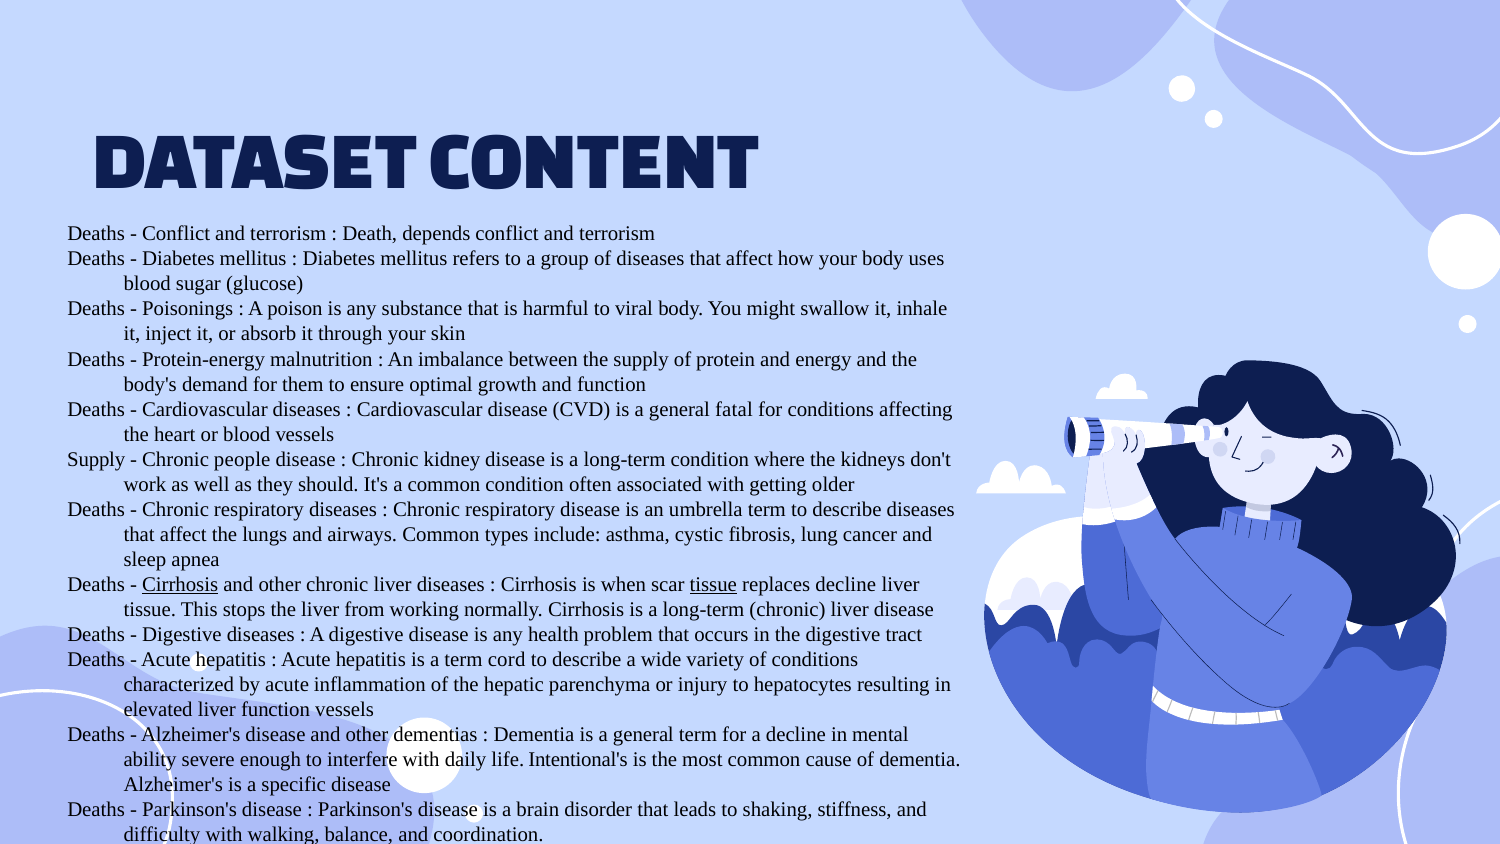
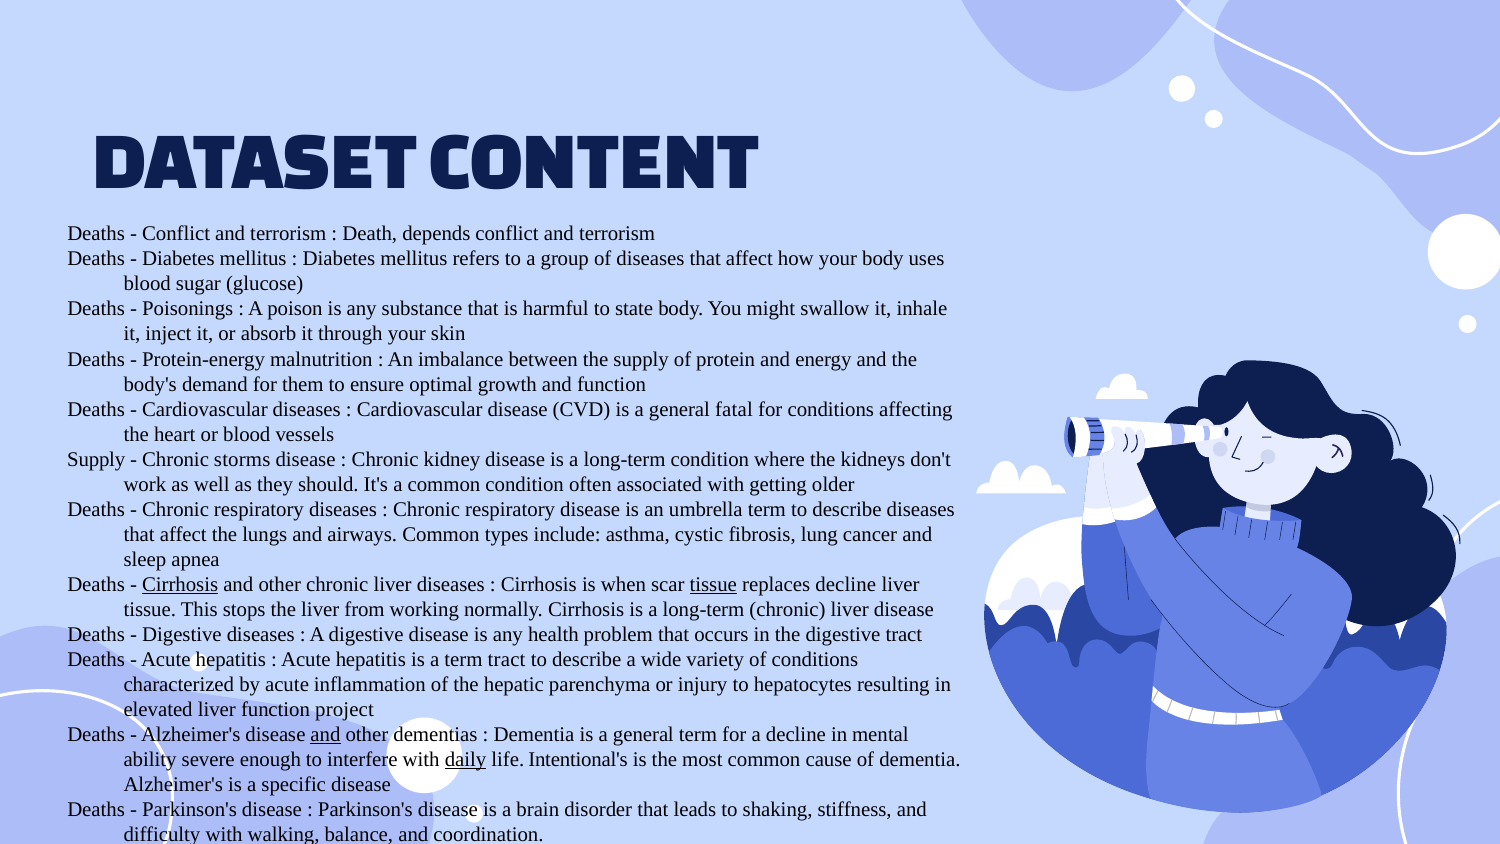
viral: viral -> state
people: people -> storms
term cord: cord -> tract
function vessels: vessels -> project
and at (326, 735) underline: none -> present
daily underline: none -> present
